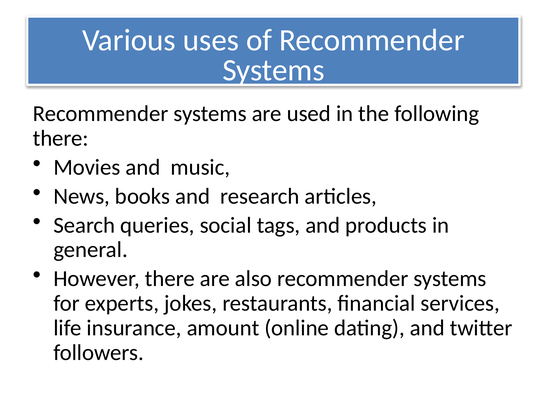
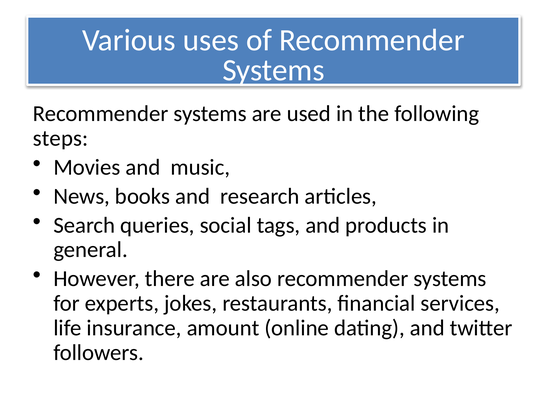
there at (61, 138): there -> steps
